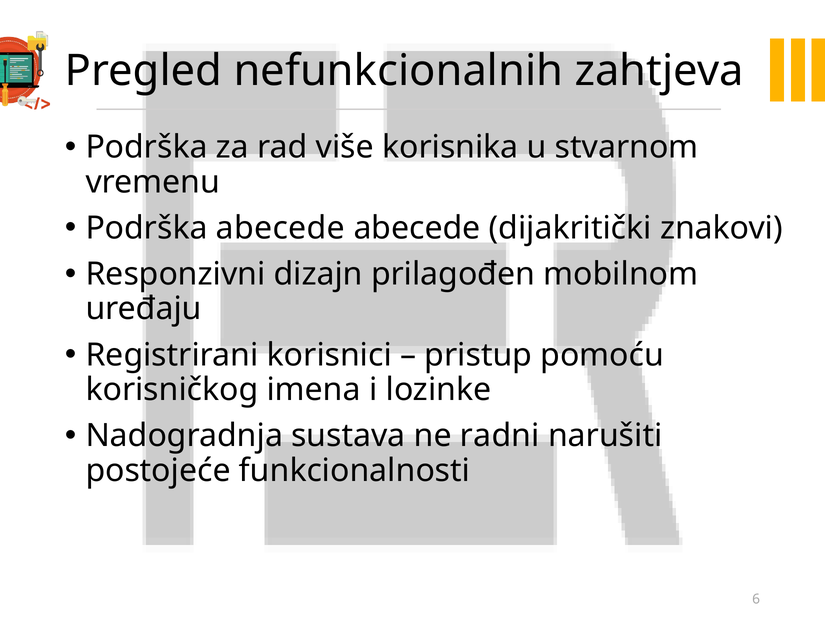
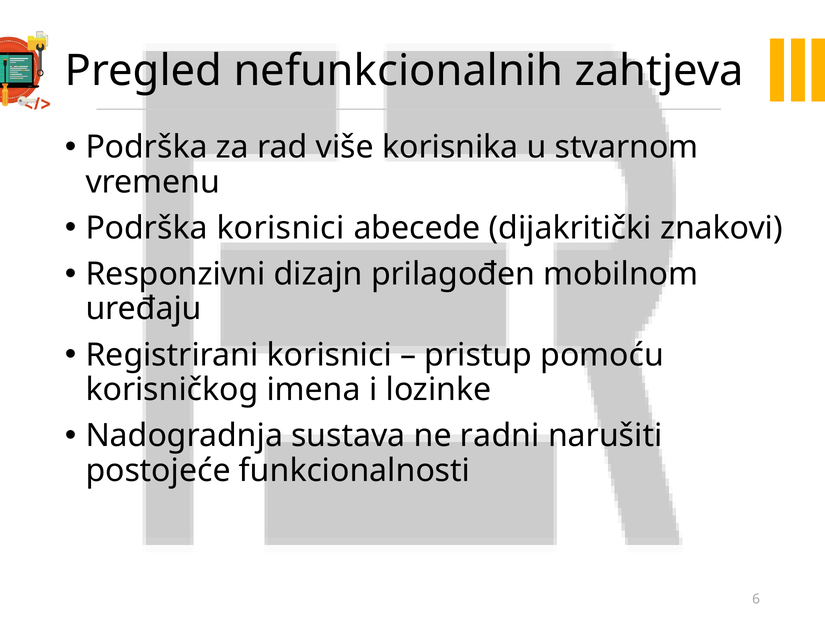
Podrška abecede: abecede -> korisnici
